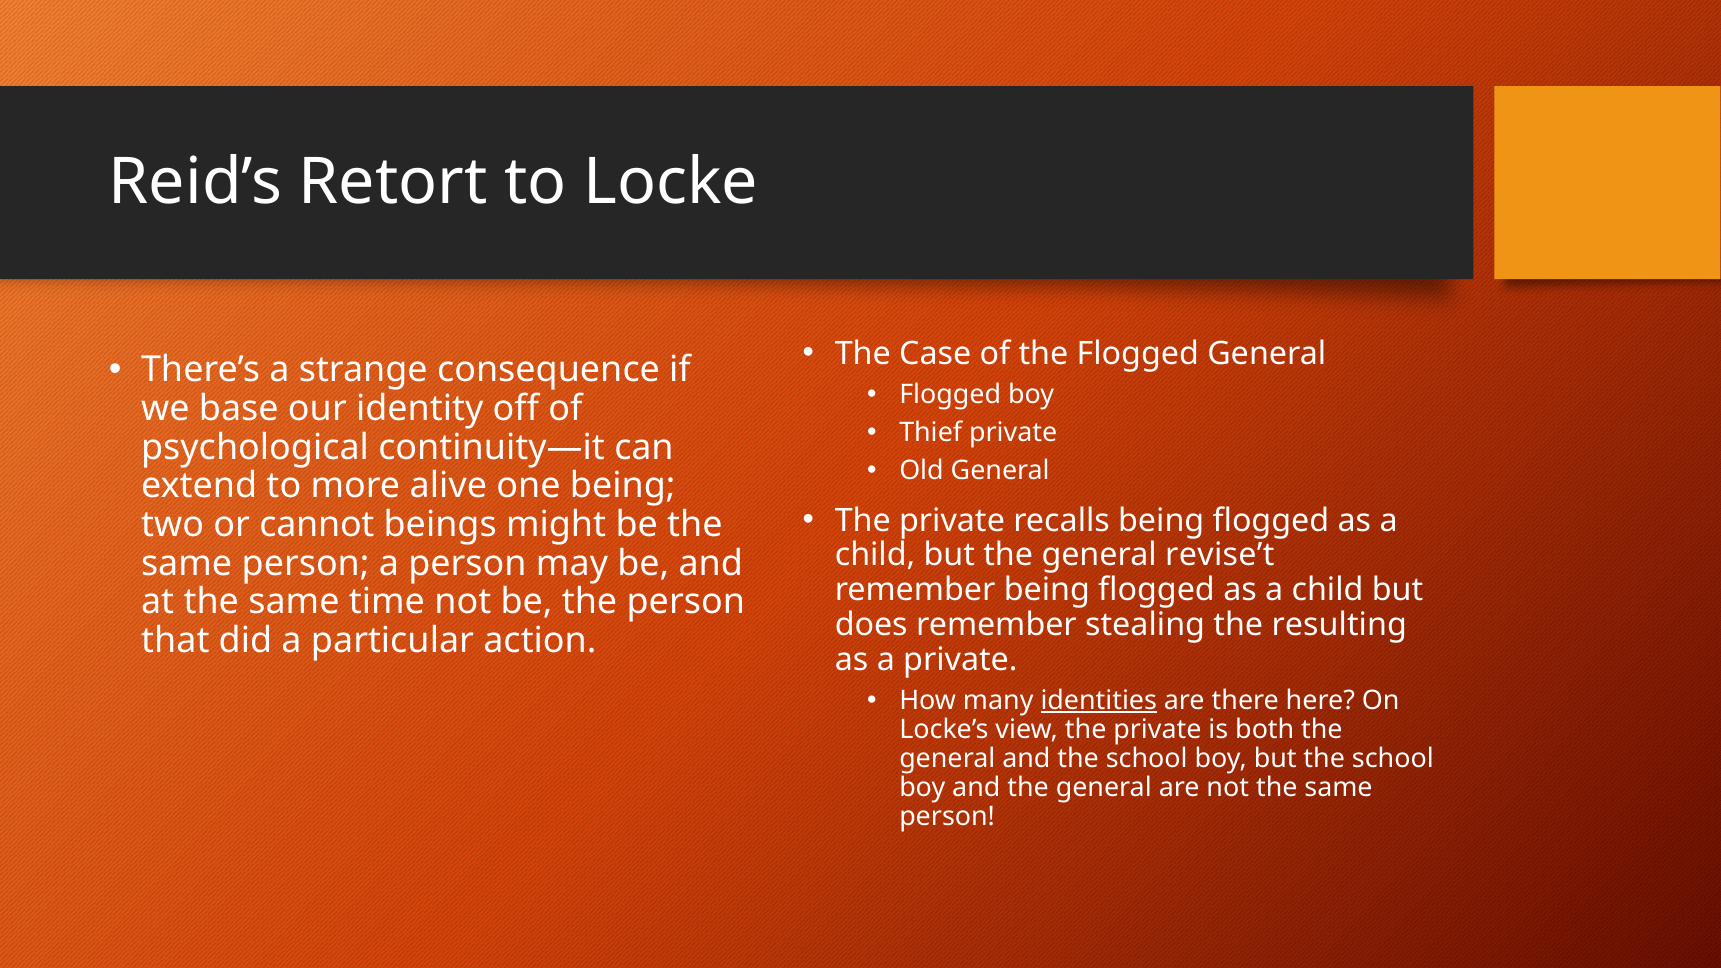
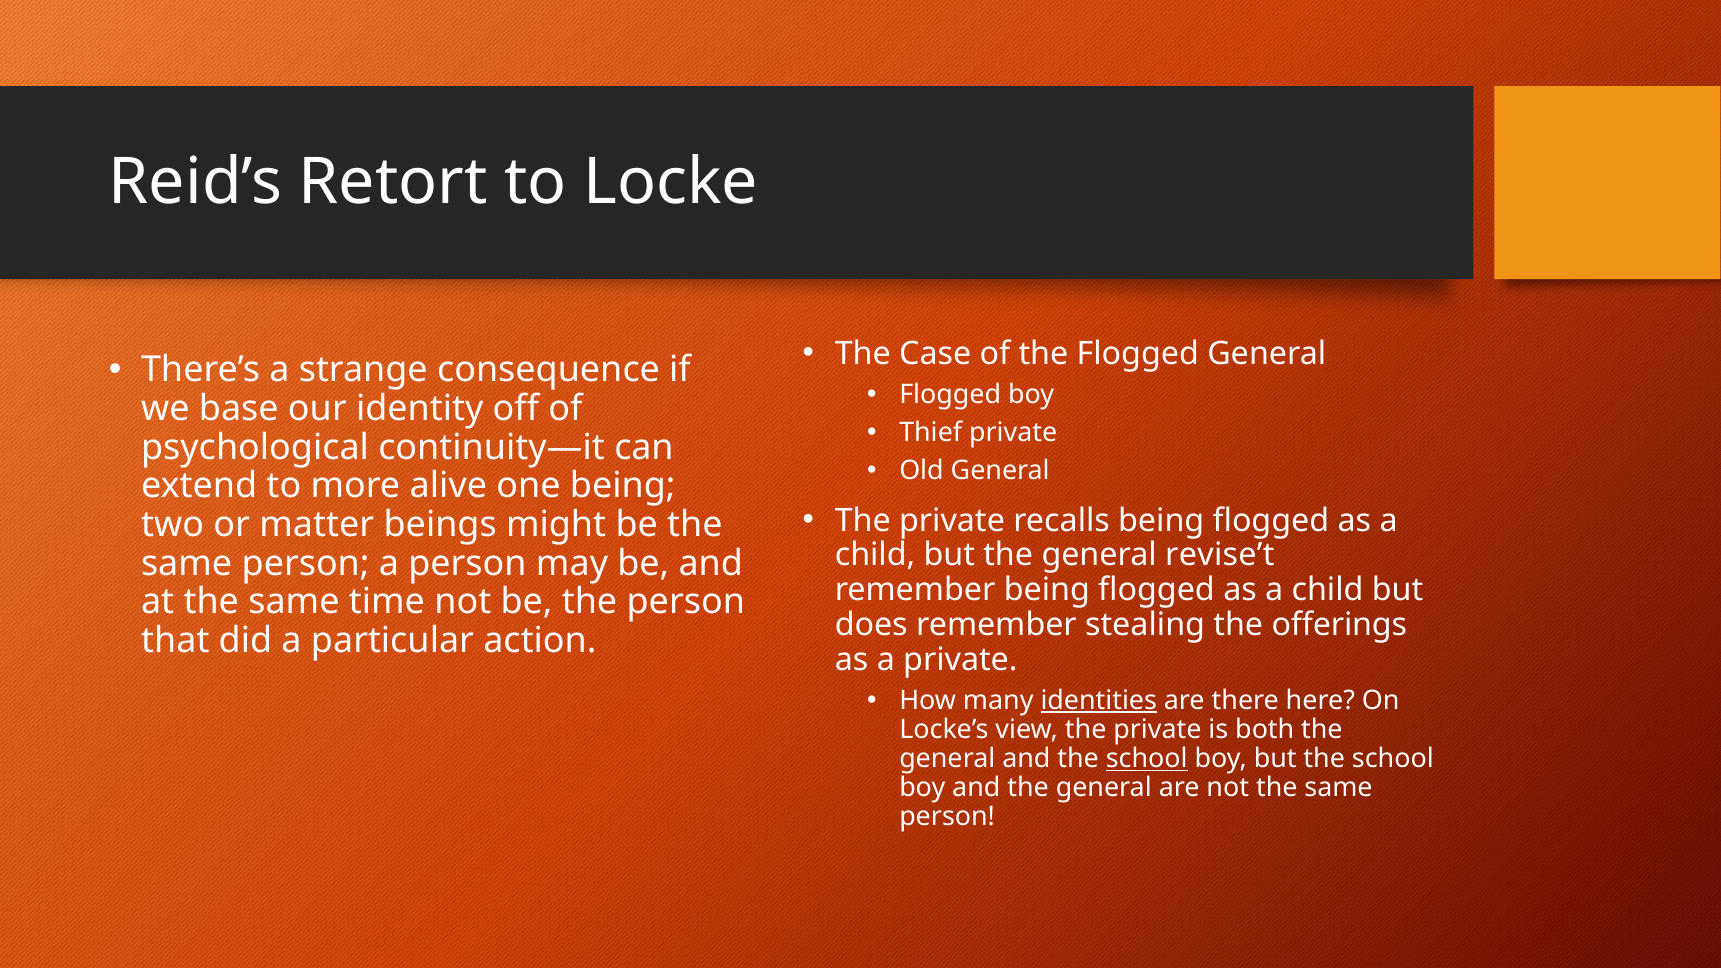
cannot: cannot -> matter
resulting: resulting -> offerings
school at (1147, 759) underline: none -> present
